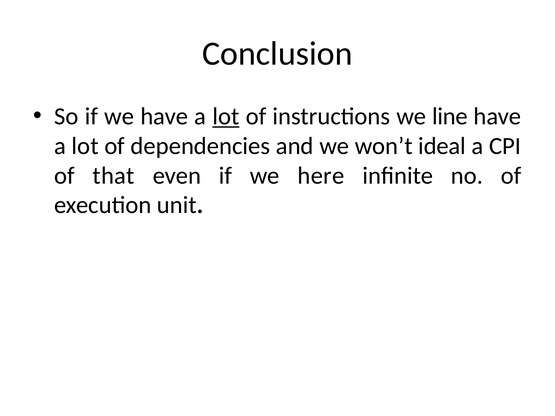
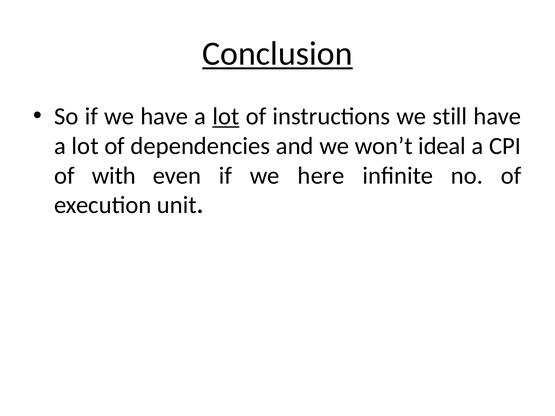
Conclusion underline: none -> present
line: line -> still
that: that -> with
